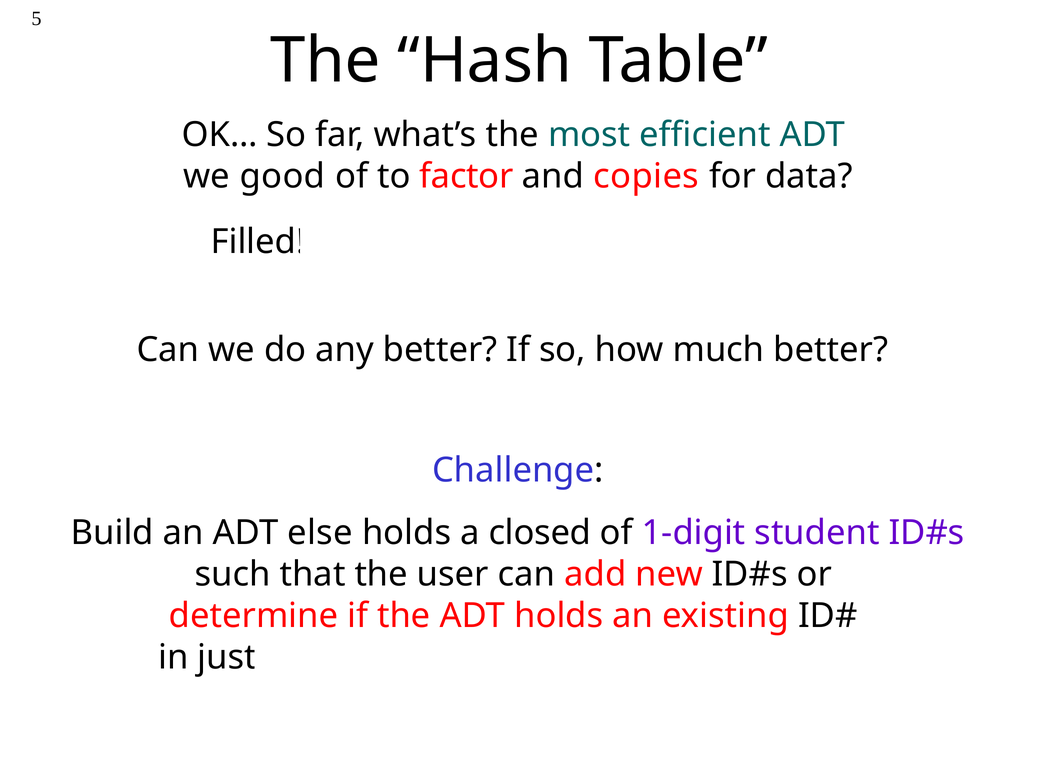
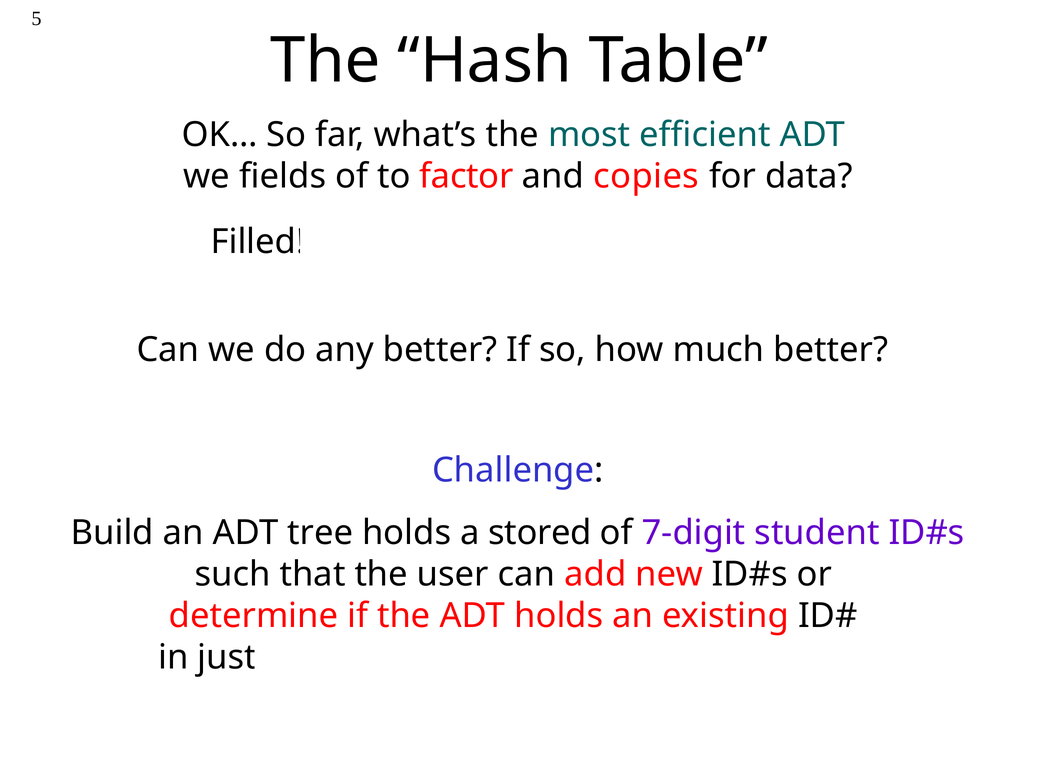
good: good -> fields
ADT else: else -> tree
closed: closed -> stored
1-digit: 1-digit -> 7-digit
